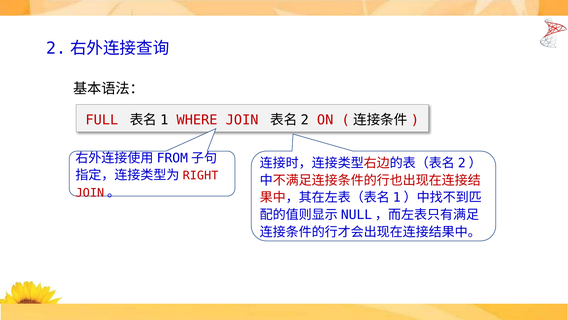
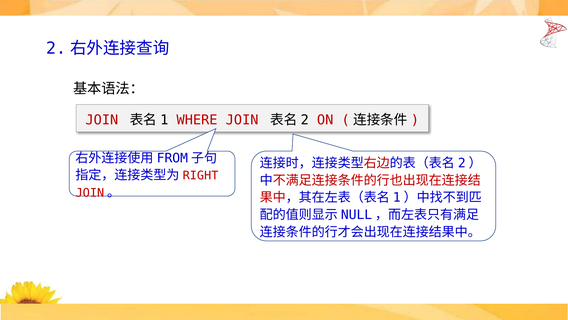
FULL at (102, 120): FULL -> JOIN
